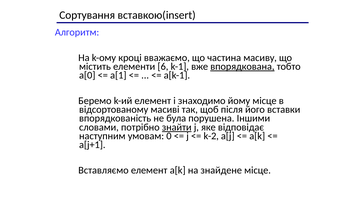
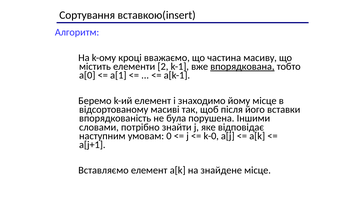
6: 6 -> 2
знайти underline: present -> none
k-2: k-2 -> k-0
